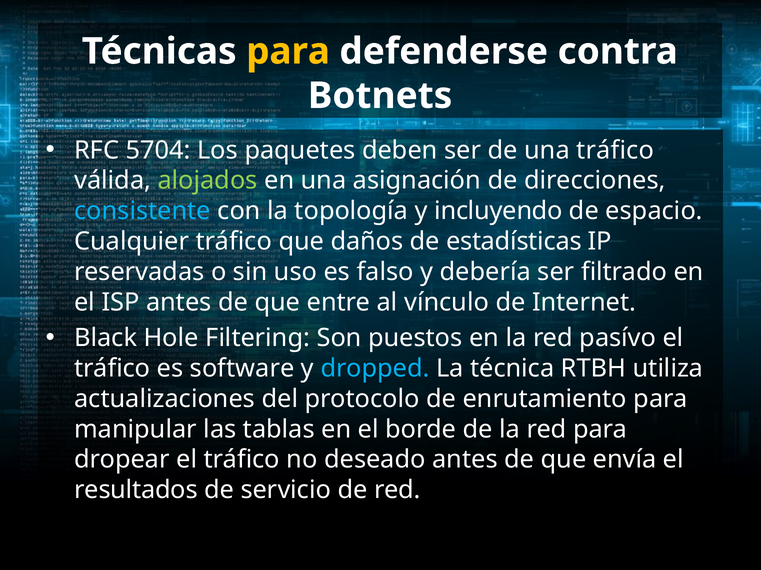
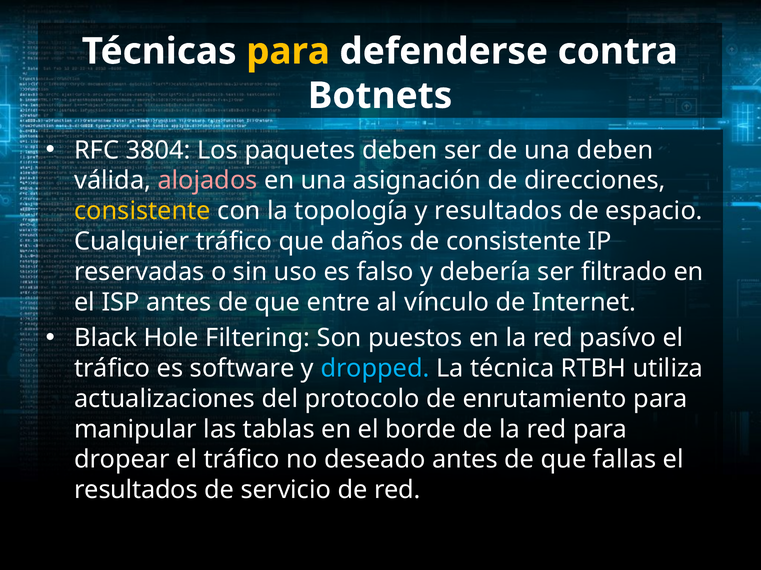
5704: 5704 -> 3804
una tráfico: tráfico -> deben
alojados colour: light green -> pink
consistente at (142, 211) colour: light blue -> yellow
y incluyendo: incluyendo -> resultados
de estadísticas: estadísticas -> consistente
envía: envía -> fallas
